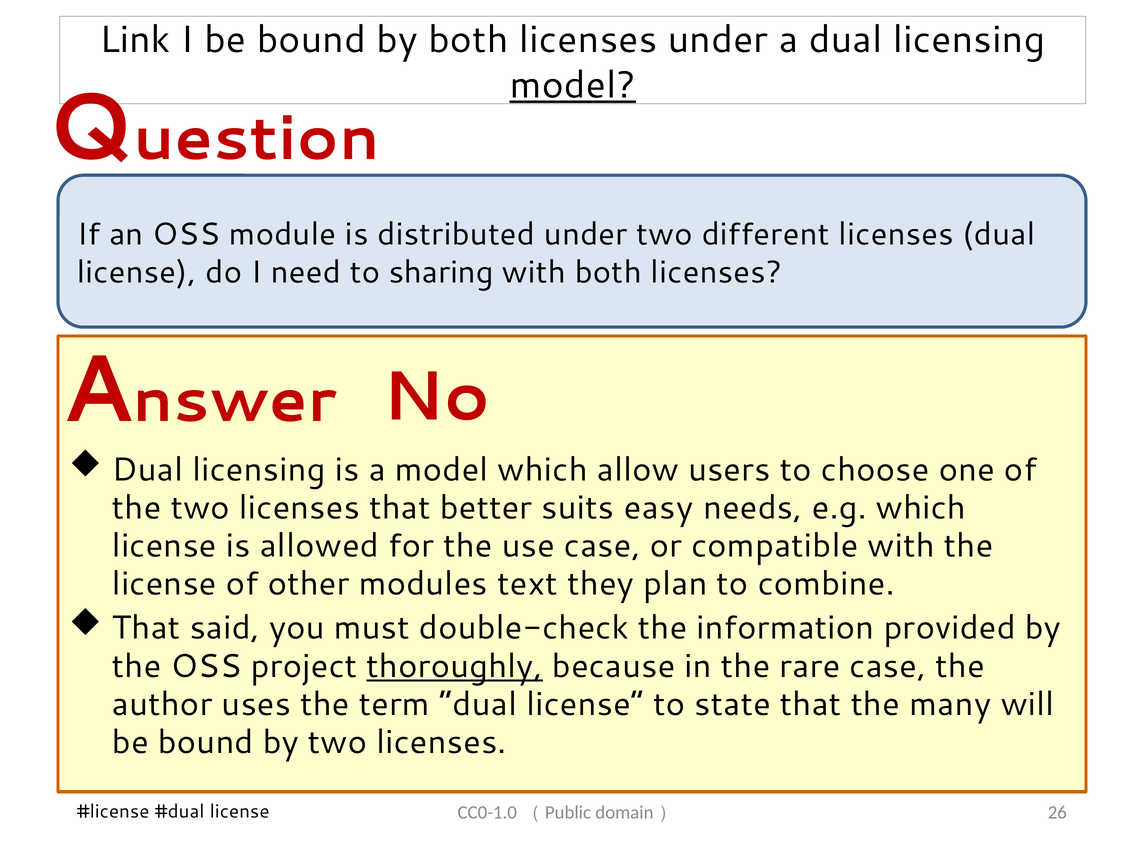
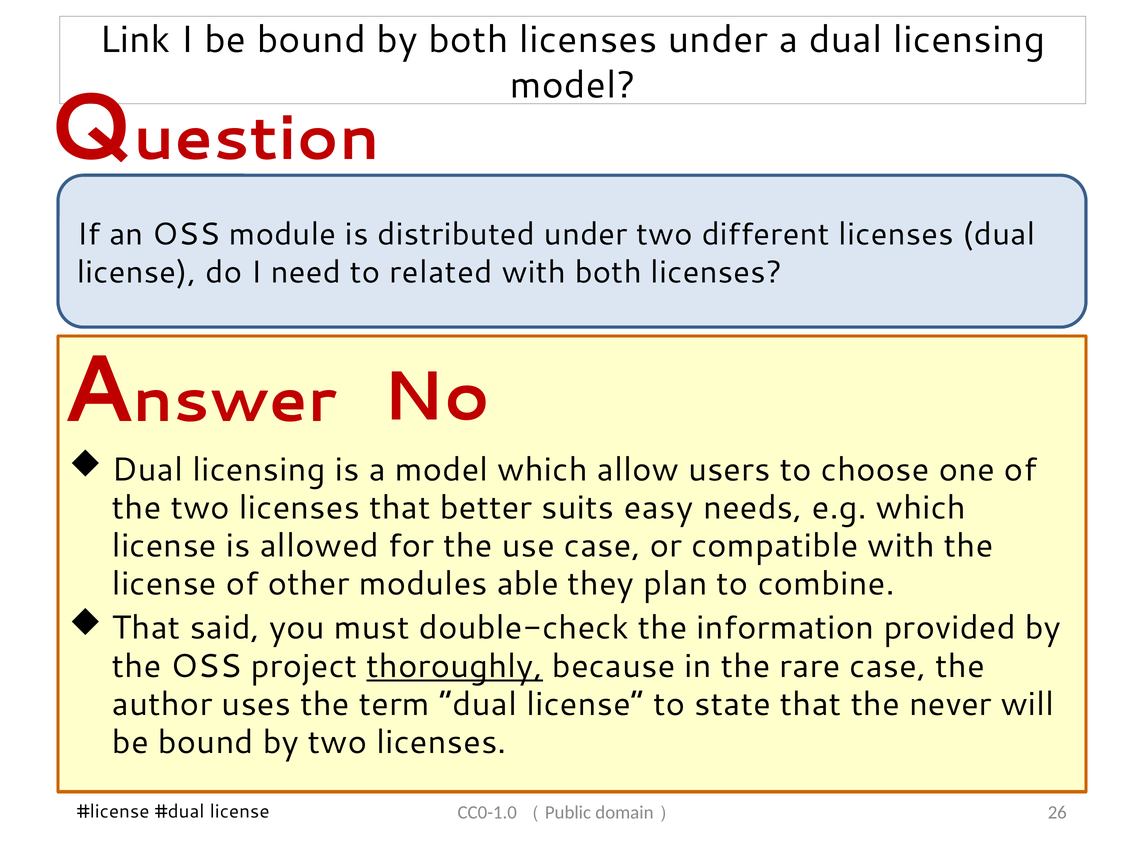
model at (573, 85) underline: present -> none
sharing: sharing -> related
text: text -> able
many: many -> never
